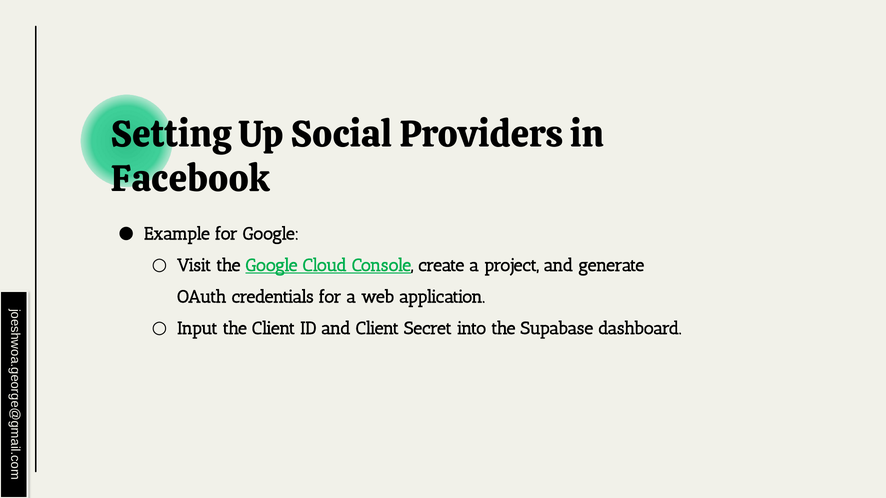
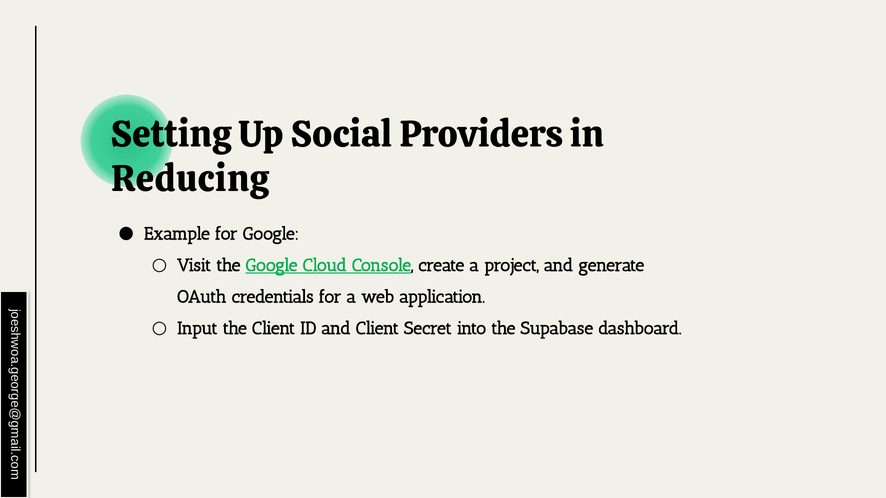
Facebook: Facebook -> Reducing
